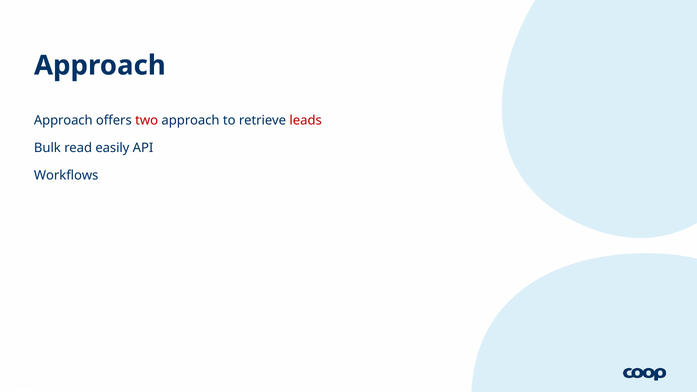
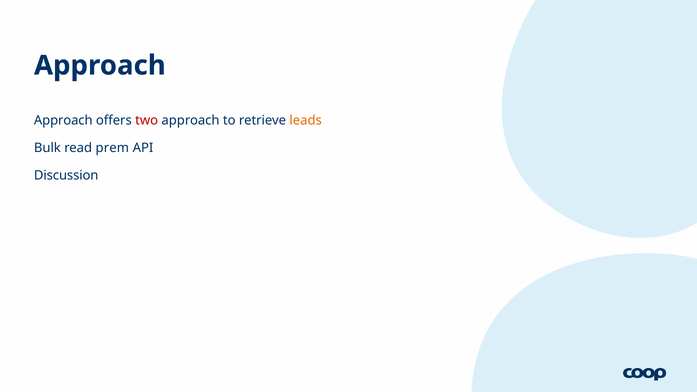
leads colour: red -> orange
easily: easily -> prem
Workflows: Workflows -> Discussion
